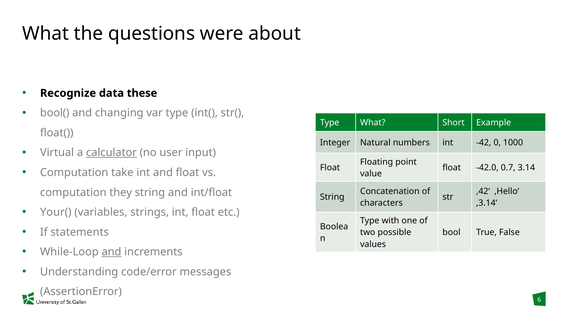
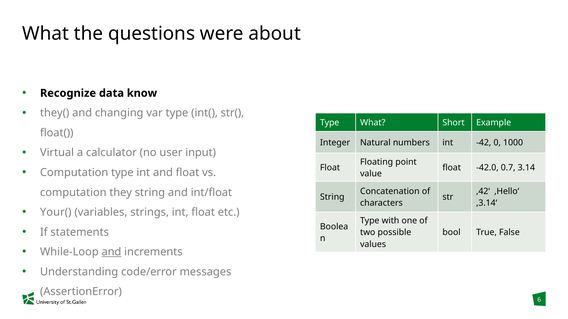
these: these -> know
bool(: bool( -> they(
calculator underline: present -> none
Computation take: take -> type
